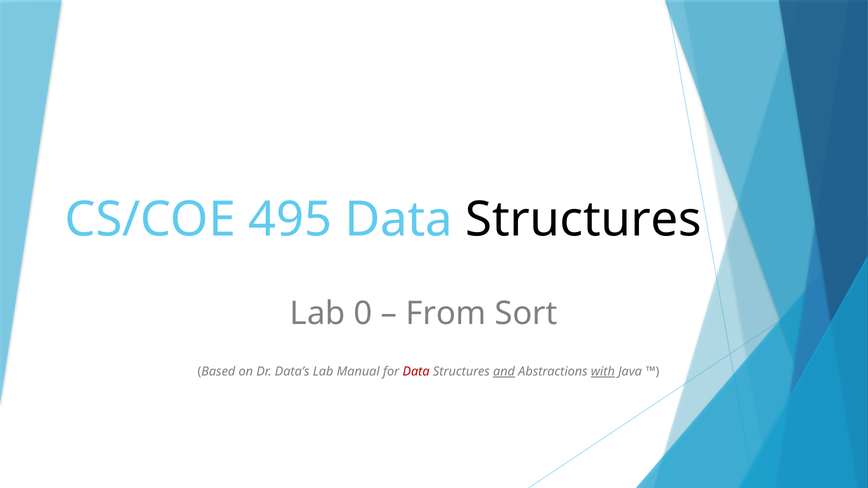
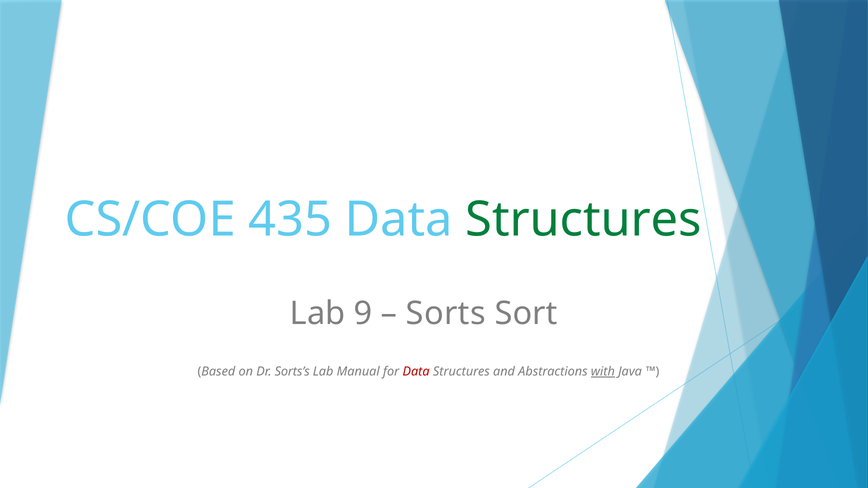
495: 495 -> 435
Structures at (583, 220) colour: black -> green
0: 0 -> 9
From: From -> Sorts
Data’s: Data’s -> Sorts’s
and underline: present -> none
